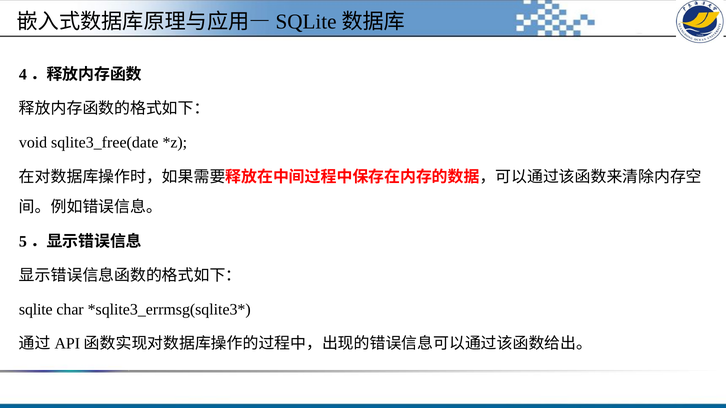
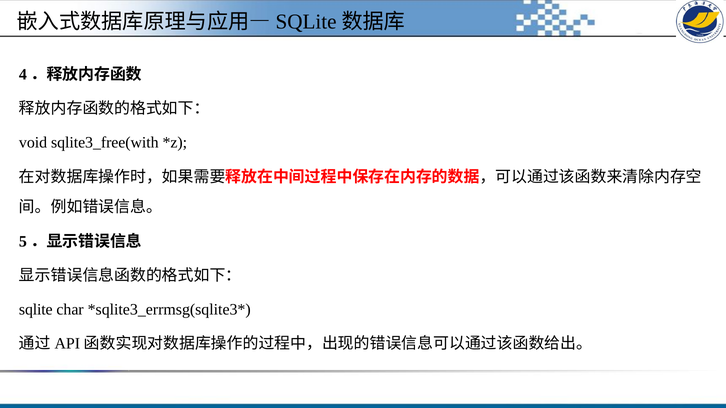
sqlite3_free(date: sqlite3_free(date -> sqlite3_free(with
